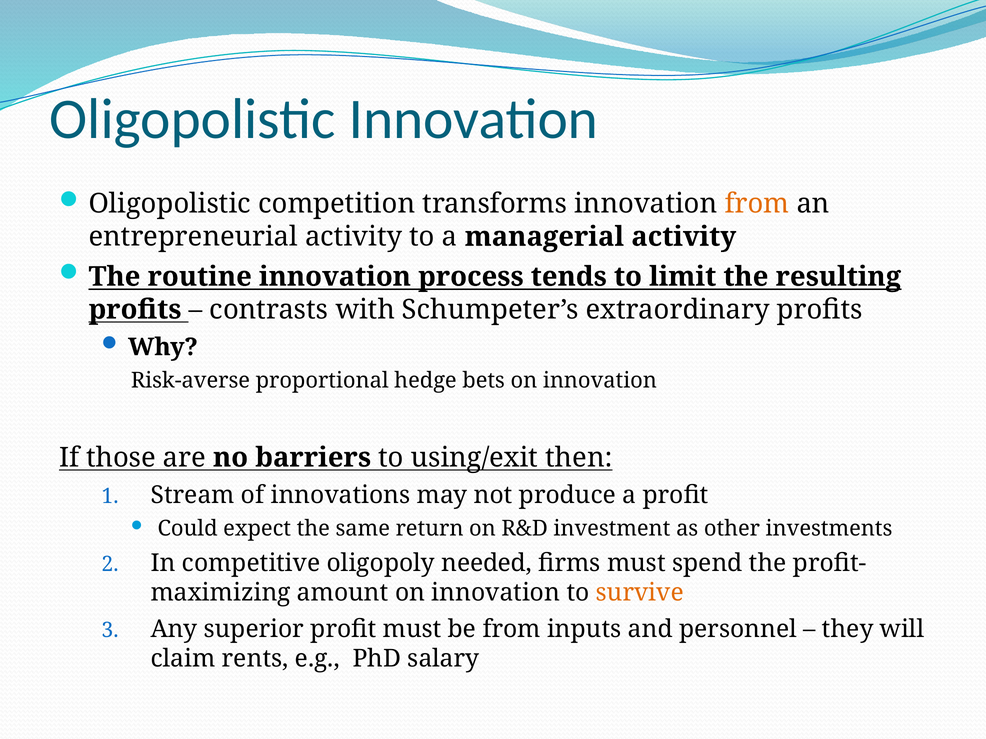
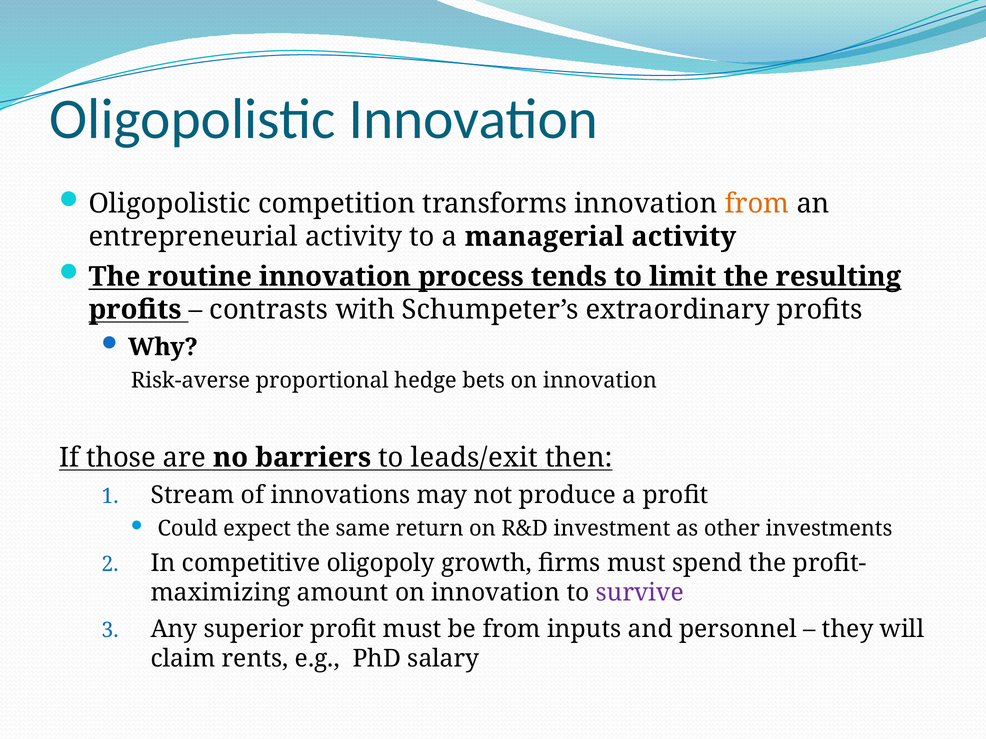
using/exit: using/exit -> leads/exit
needed: needed -> growth
survive colour: orange -> purple
